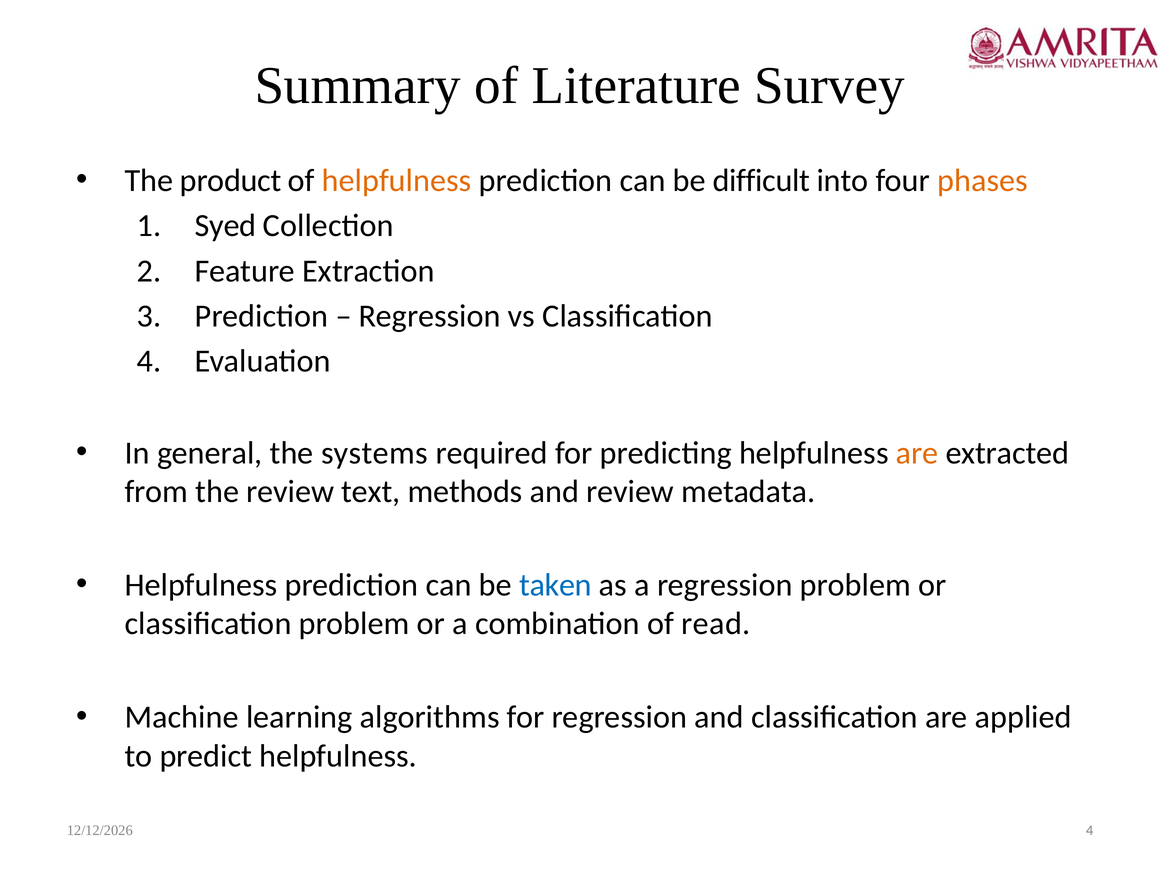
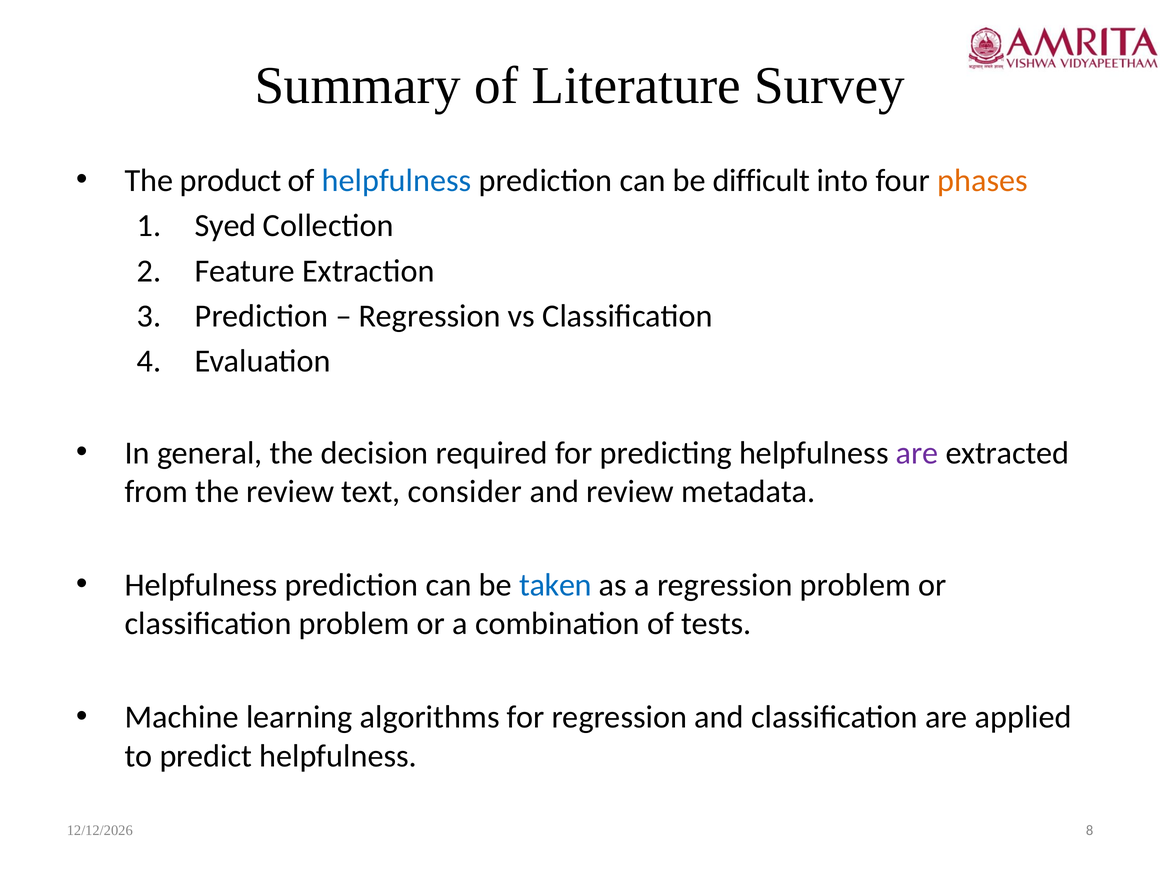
helpfulness at (397, 181) colour: orange -> blue
systems: systems -> decision
are at (917, 453) colour: orange -> purple
methods: methods -> consider
read: read -> tests
4 at (1090, 830): 4 -> 8
